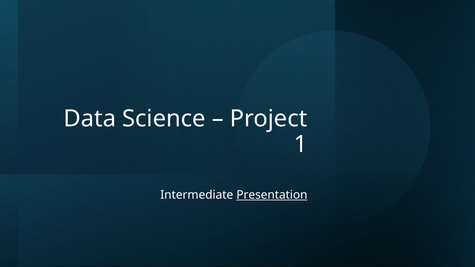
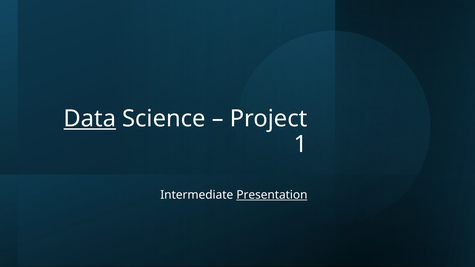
Data underline: none -> present
